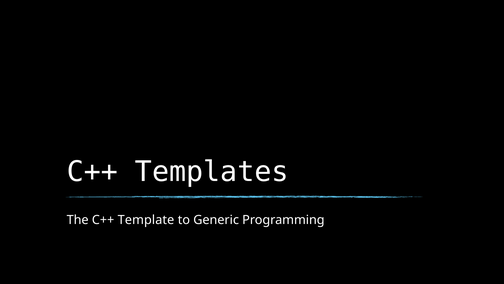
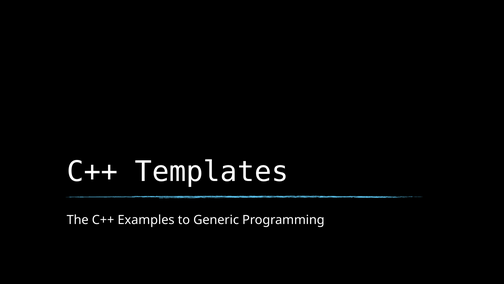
Template: Template -> Examples
